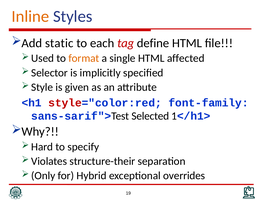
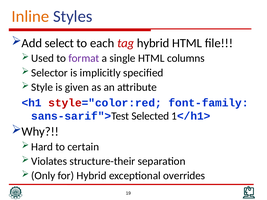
static: static -> select
tag define: define -> hybrid
format colour: orange -> purple
affected: affected -> columns
specify: specify -> certain
